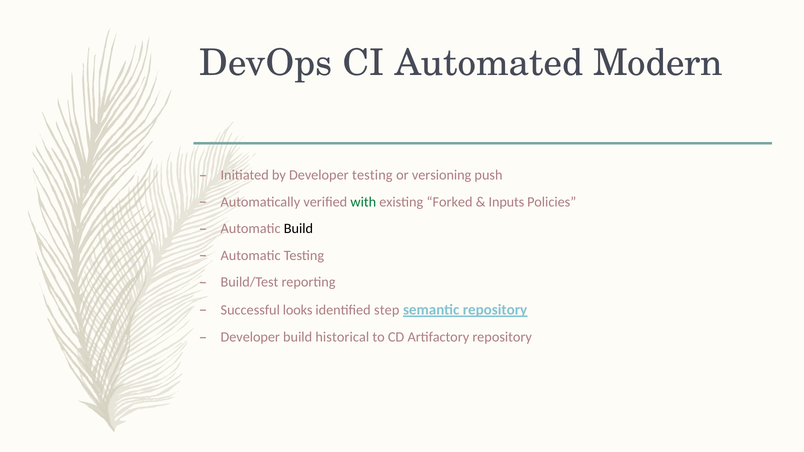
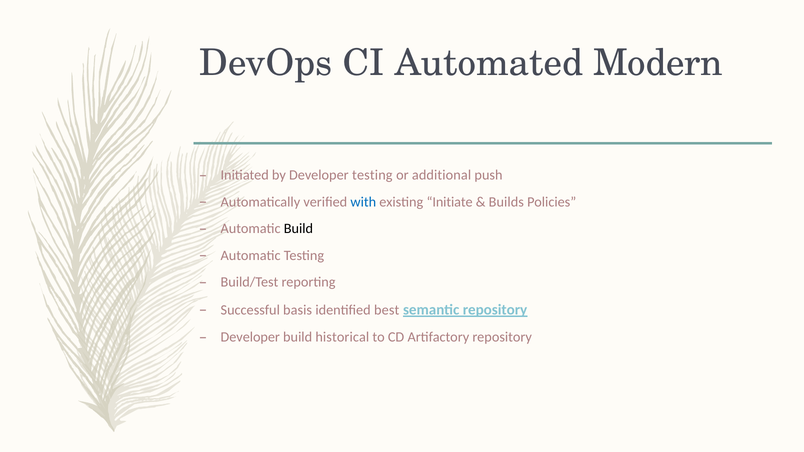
versioning: versioning -> additional
with colour: green -> blue
Forked: Forked -> Initiate
Inputs: Inputs -> Builds
looks: looks -> basis
step: step -> best
